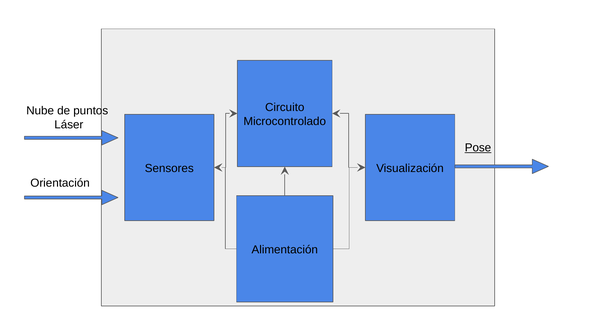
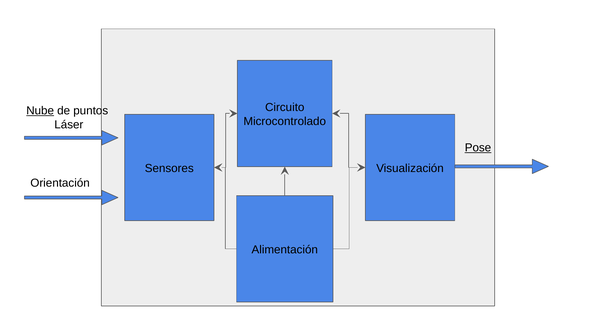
Nube underline: none -> present
